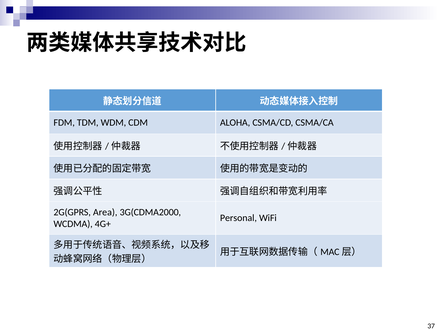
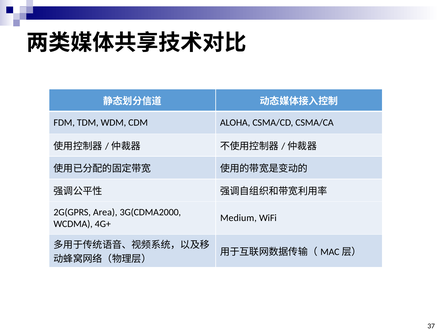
Personal: Personal -> Medium
